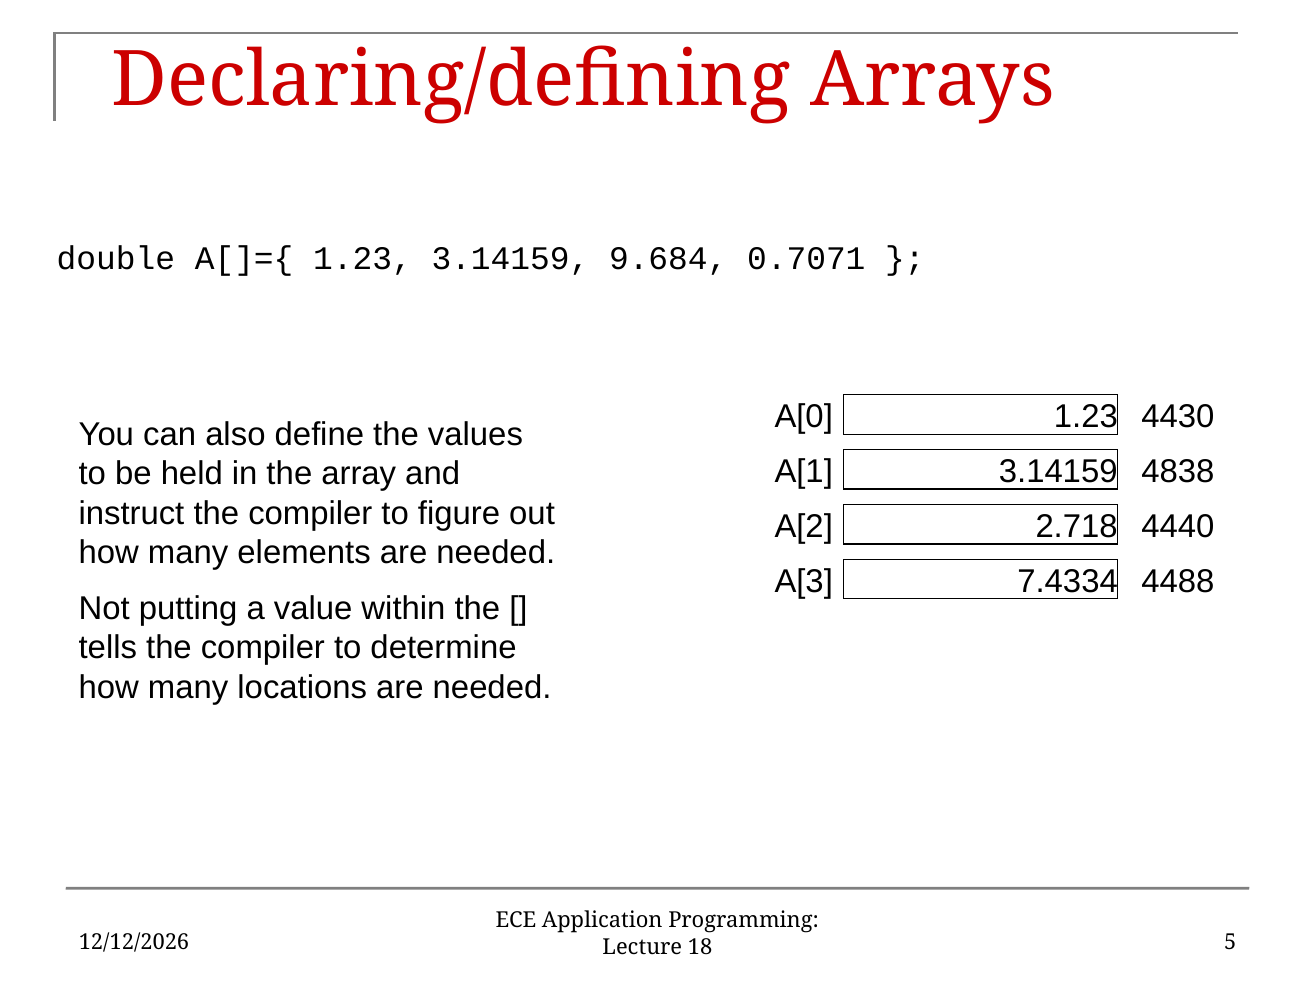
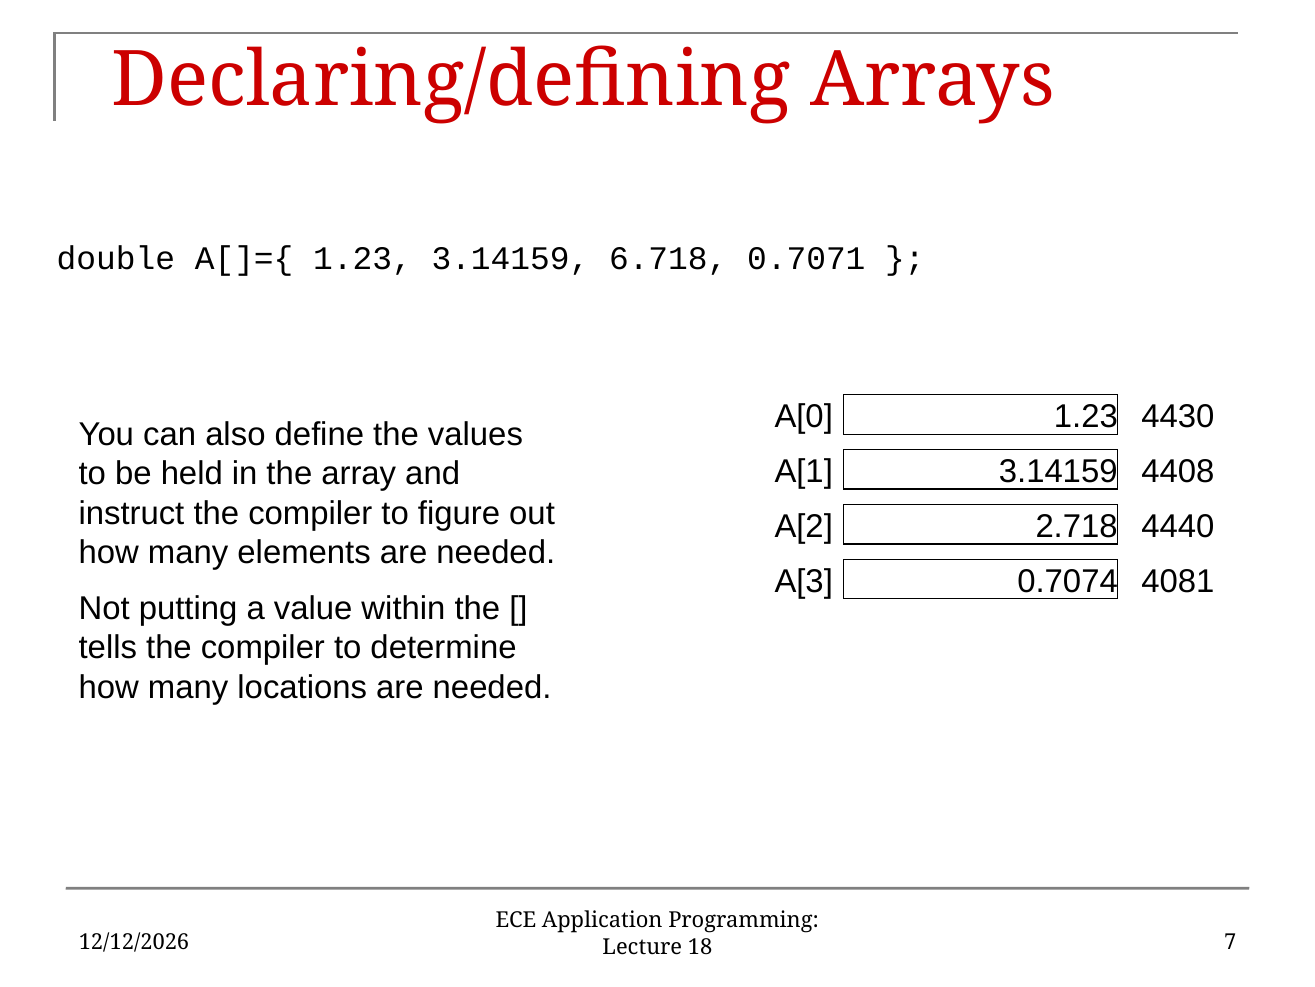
9.684: 9.684 -> 6.718
4838: 4838 -> 4408
7.4334: 7.4334 -> 0.7074
4488: 4488 -> 4081
5: 5 -> 7
